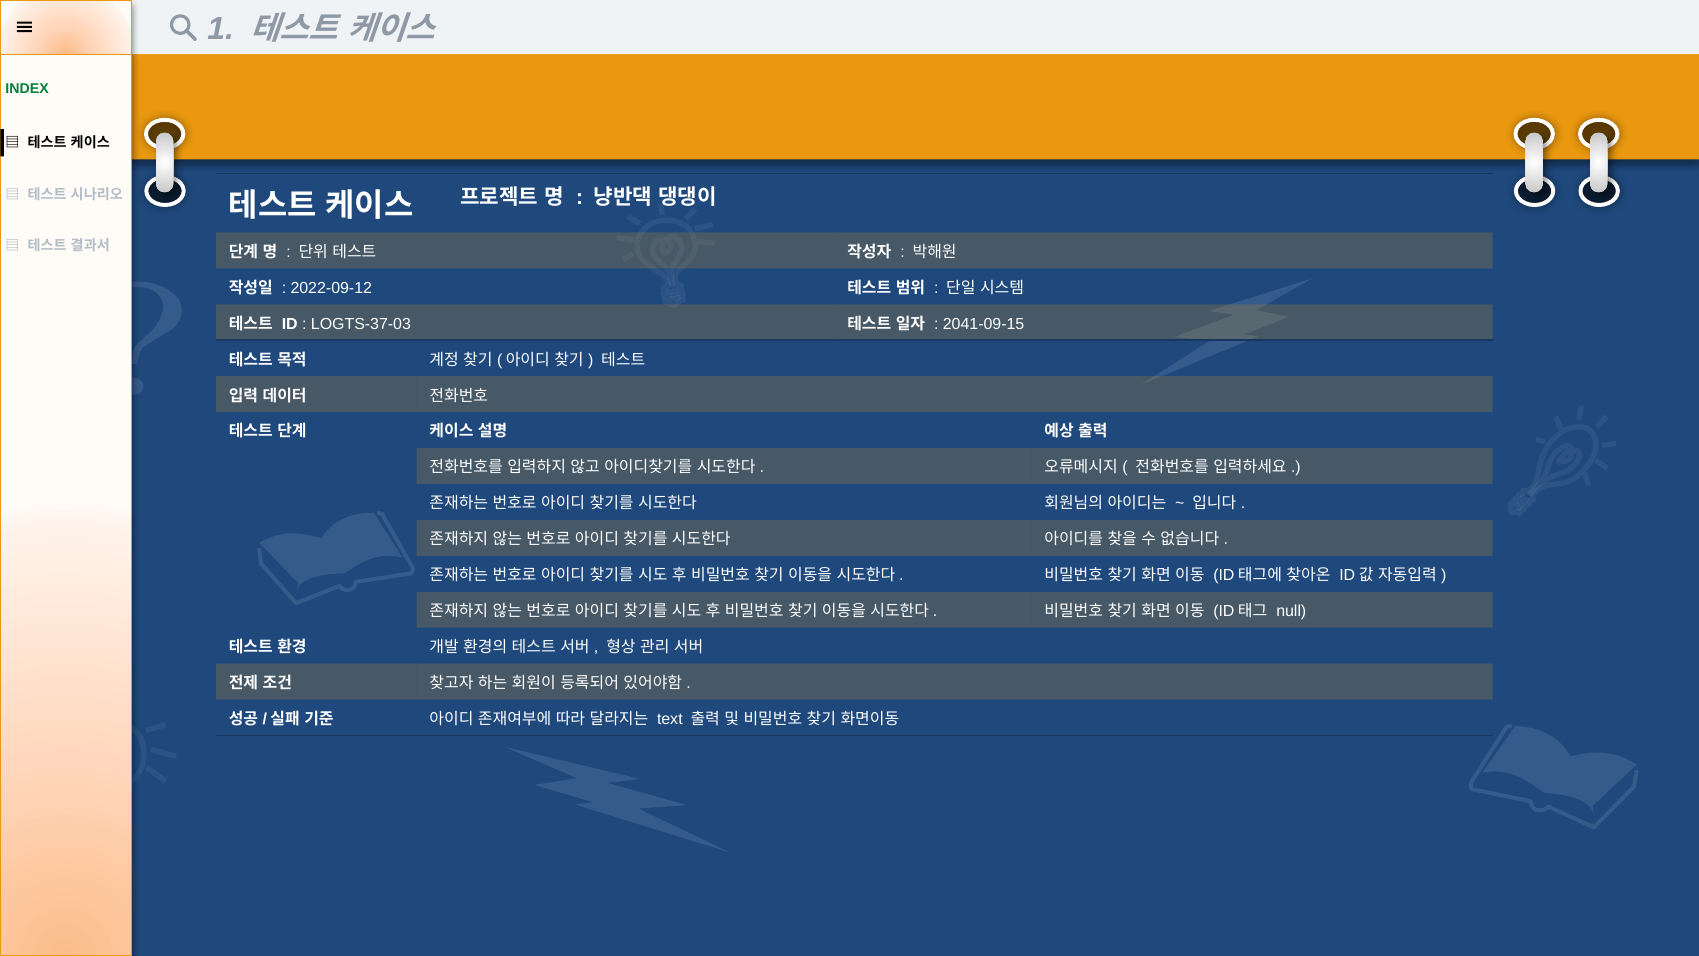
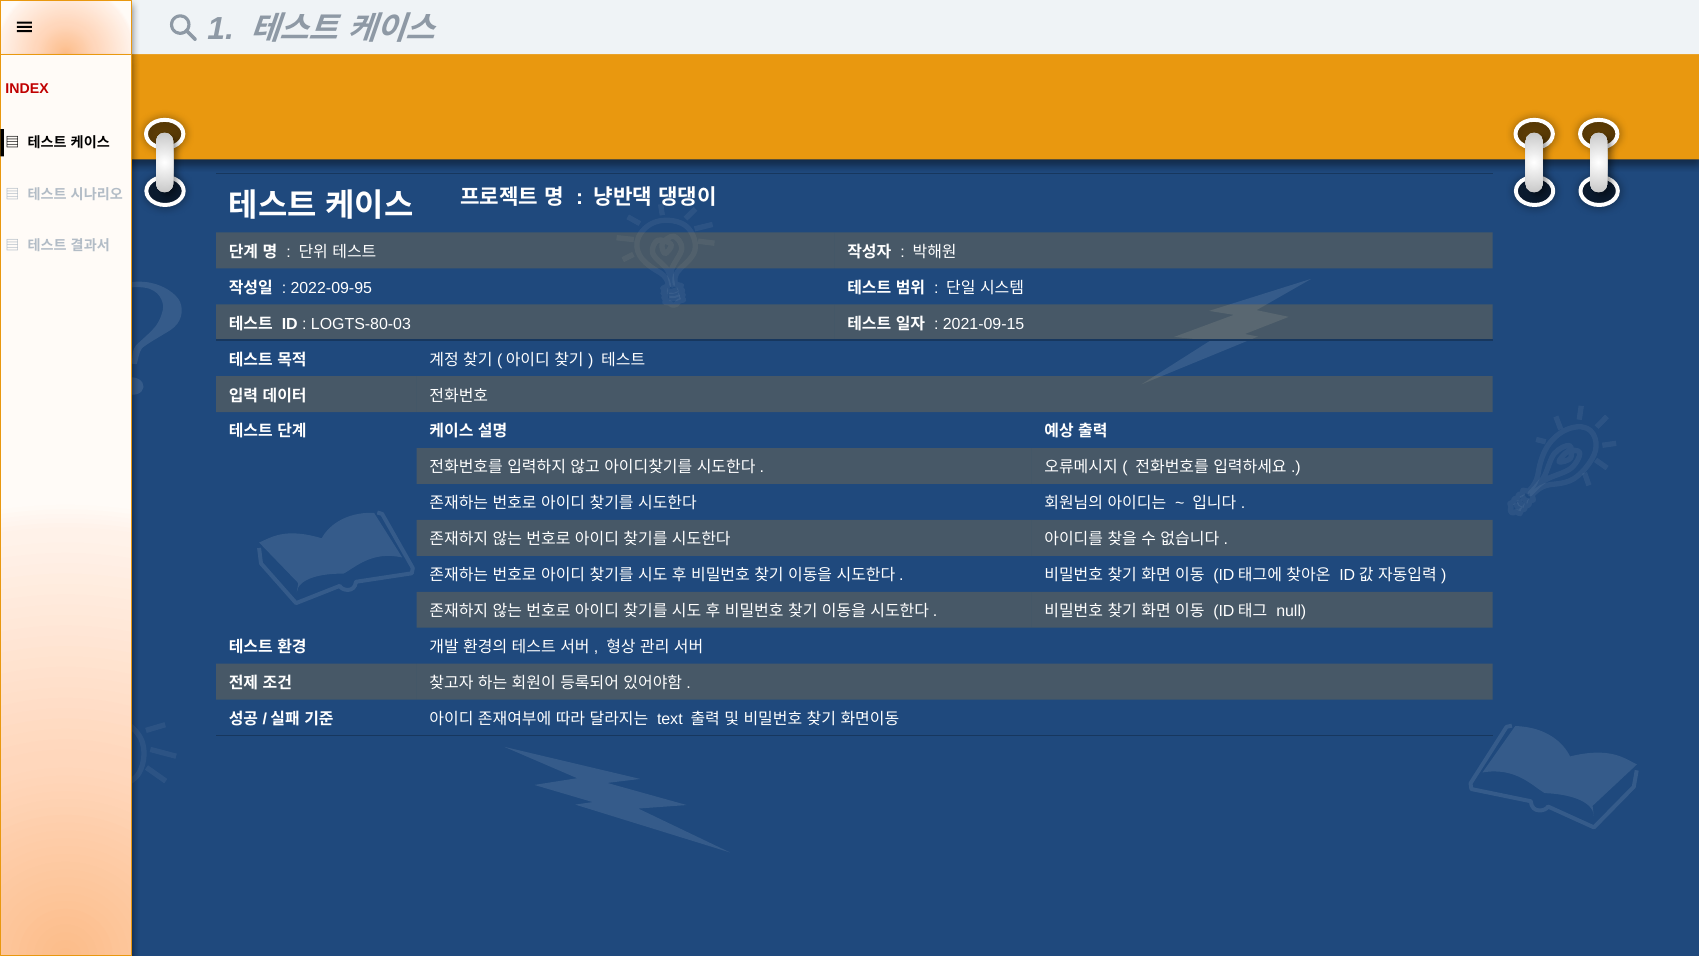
INDEX colour: green -> red
2022-09-12: 2022-09-12 -> 2022-09-95
LOGTS-37-03: LOGTS-37-03 -> LOGTS-80-03
2041-09-15: 2041-09-15 -> 2021-09-15
